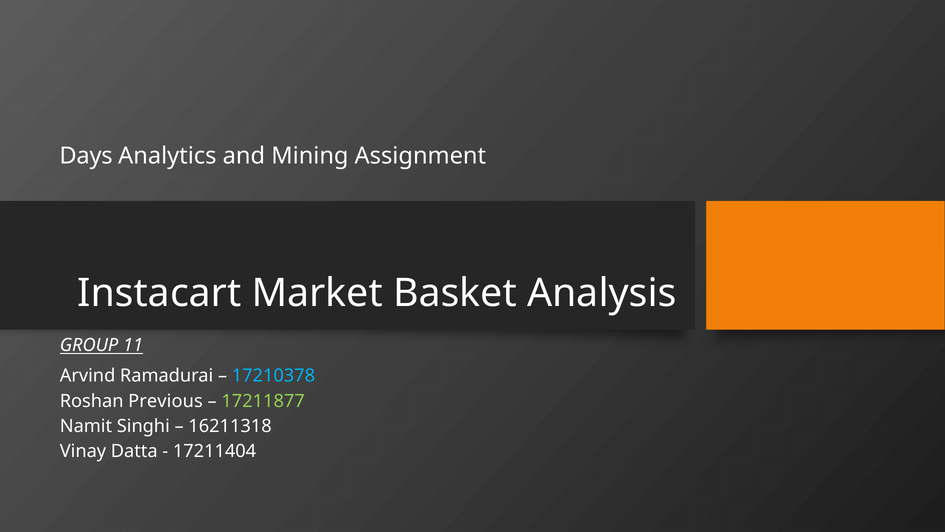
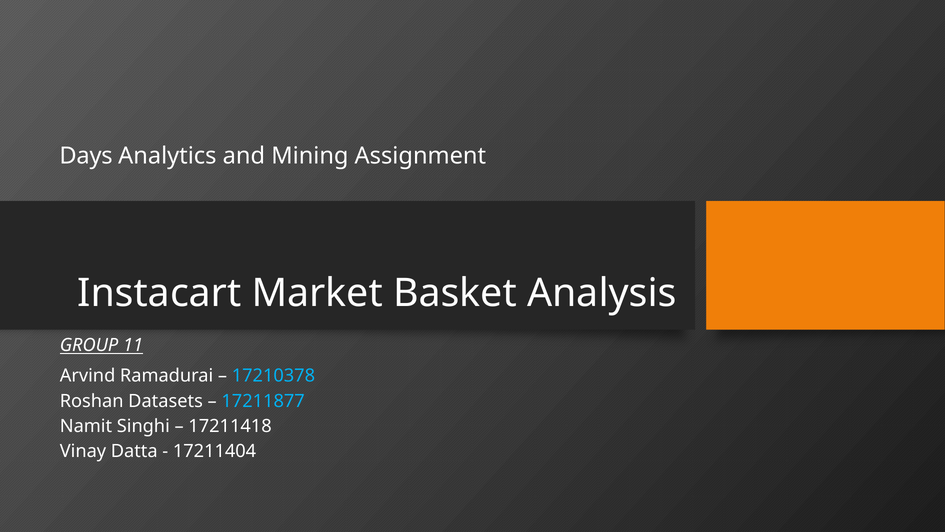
Previous: Previous -> Datasets
17211877 colour: light green -> light blue
16211318: 16211318 -> 17211418
